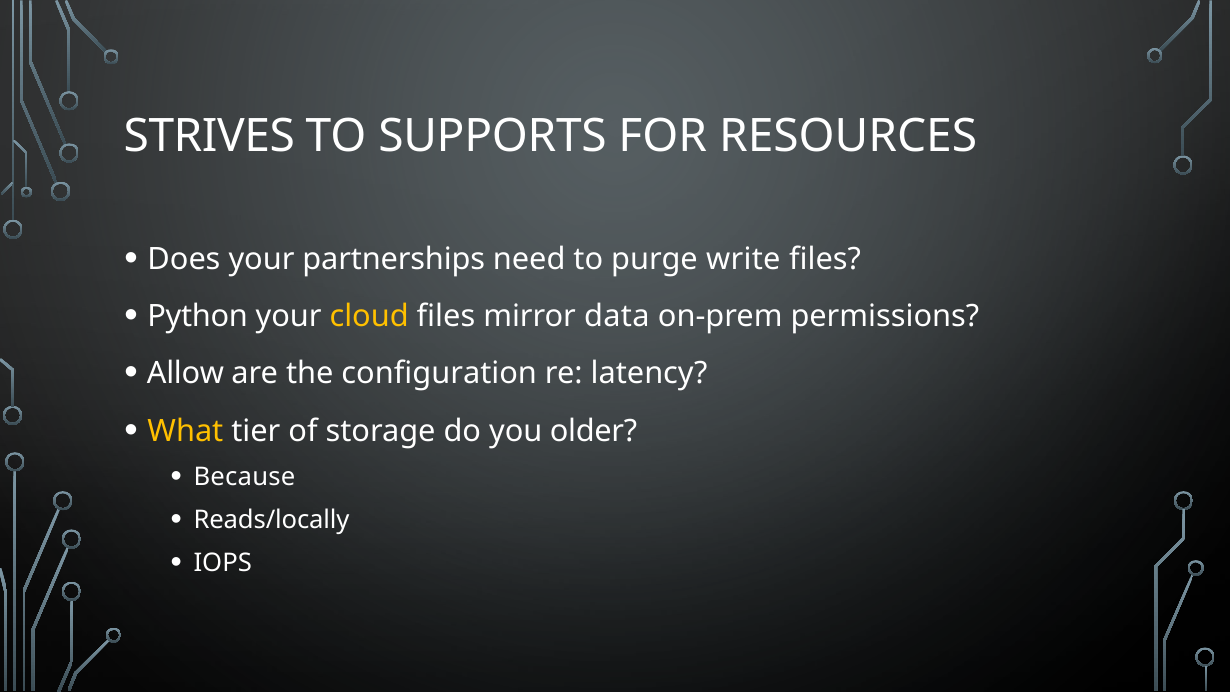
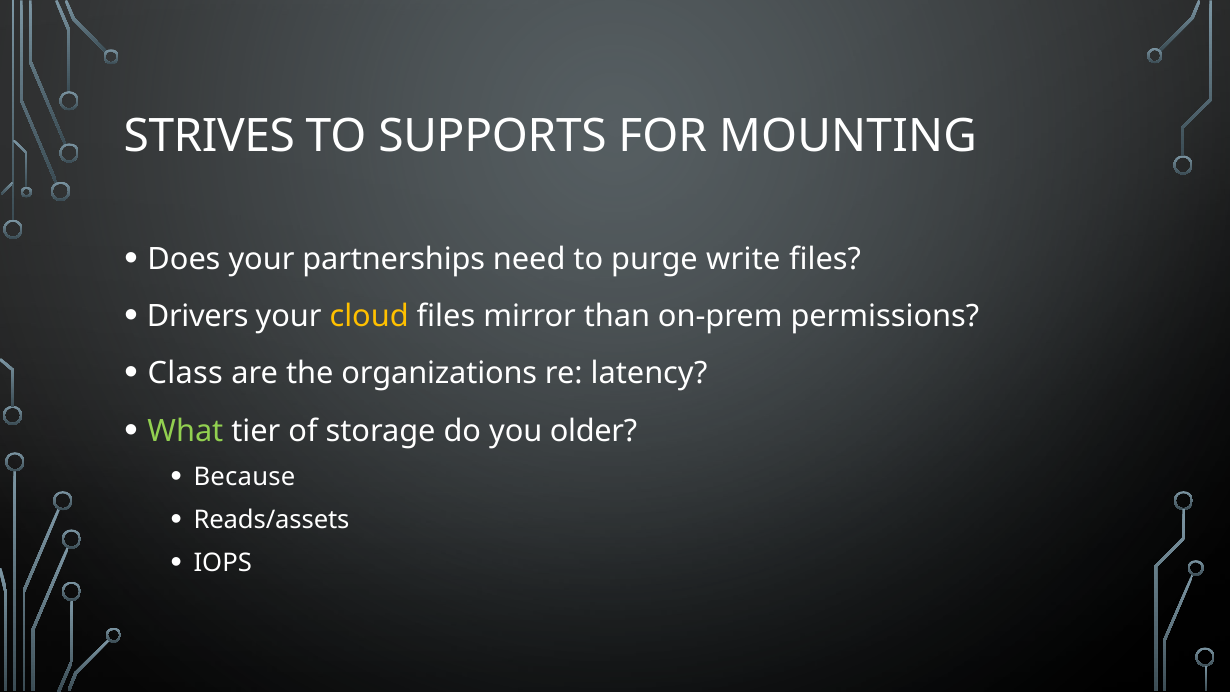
RESOURCES: RESOURCES -> MOUNTING
Python: Python -> Drivers
data: data -> than
Allow: Allow -> Class
configuration: configuration -> organizations
What colour: yellow -> light green
Reads/locally: Reads/locally -> Reads/assets
